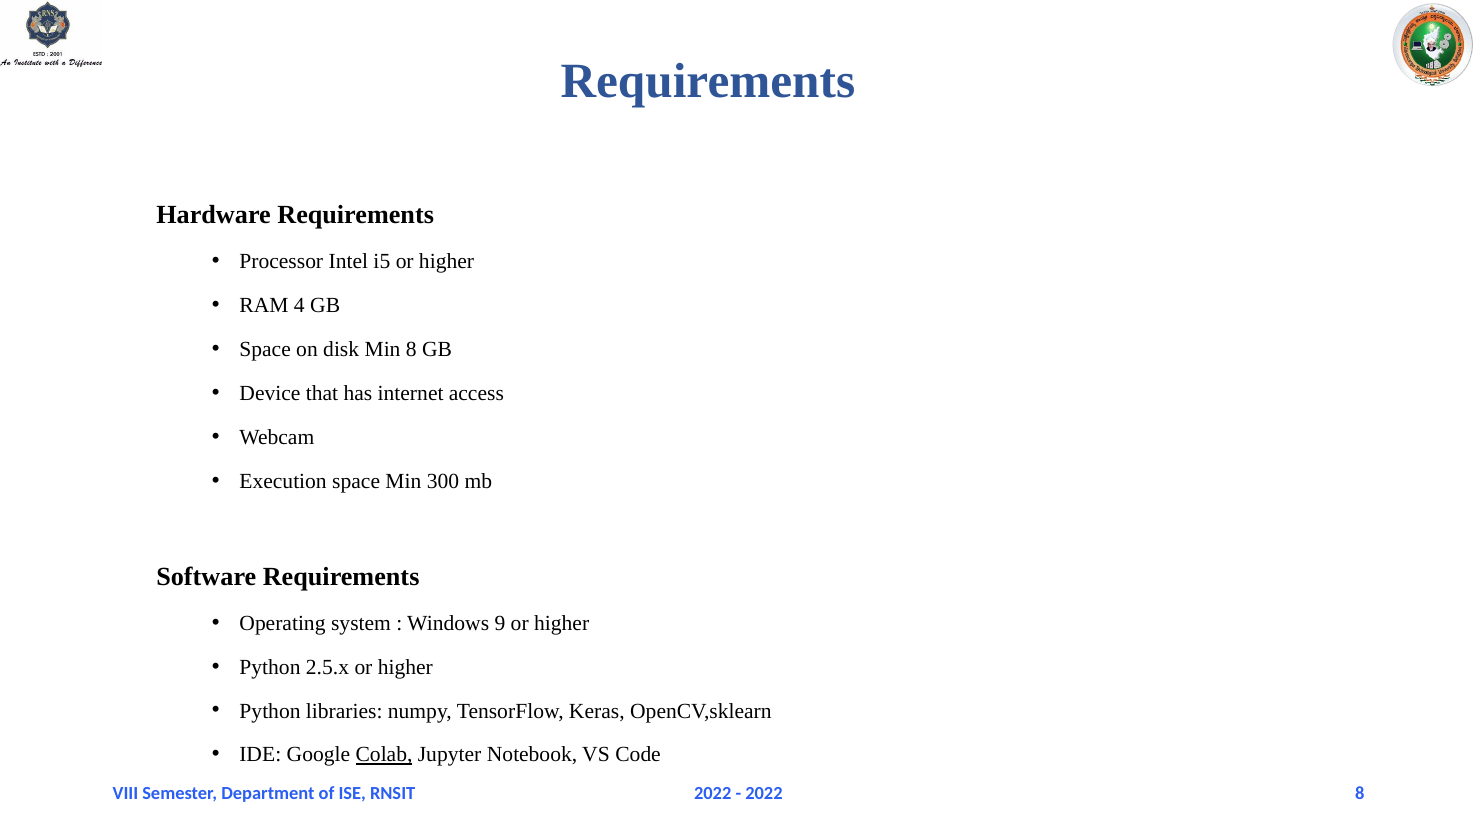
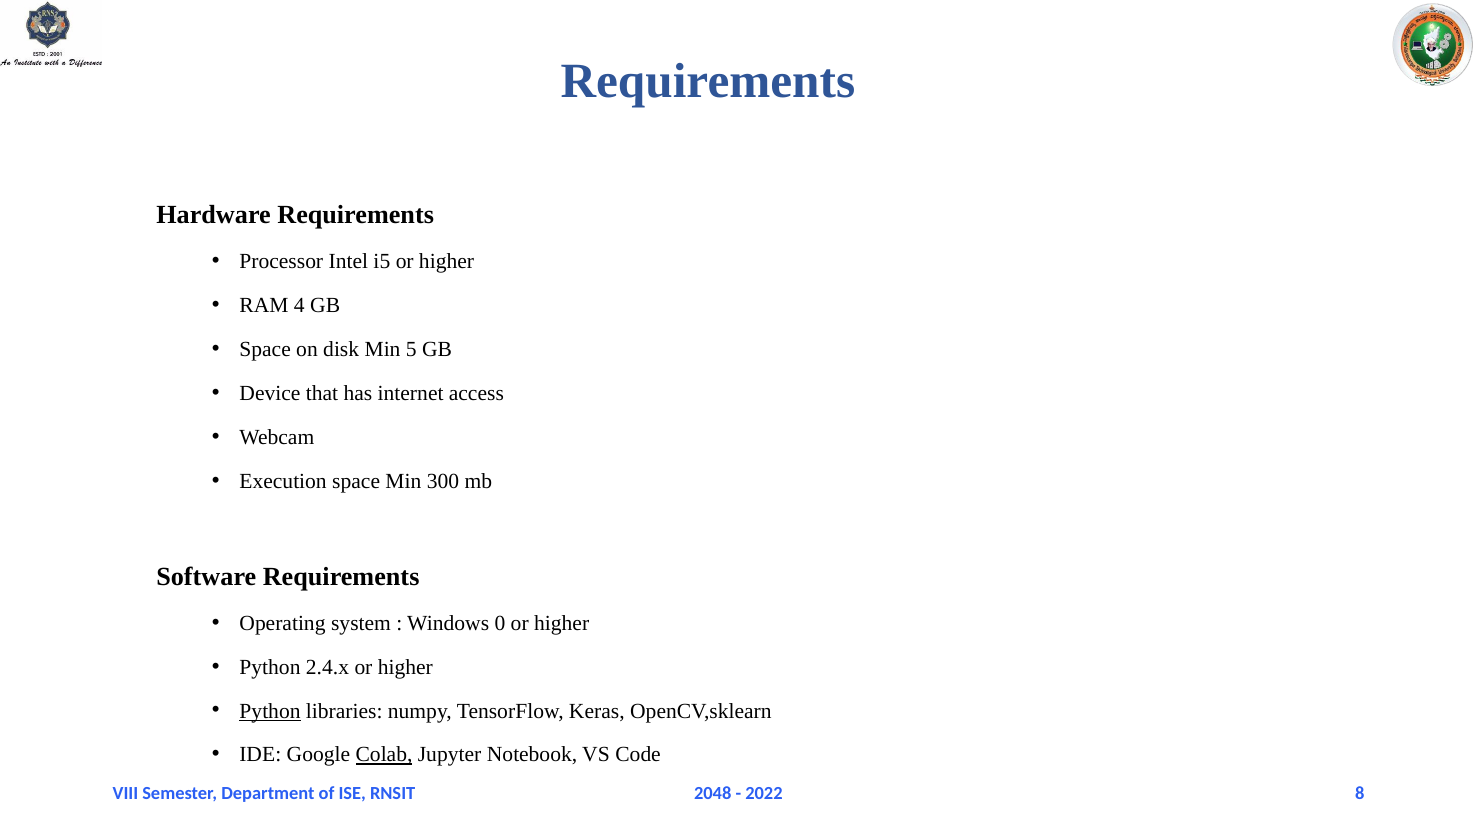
Min 8: 8 -> 5
9: 9 -> 0
2.5.x: 2.5.x -> 2.4.x
Python at (270, 711) underline: none -> present
2022 at (713, 793): 2022 -> 2048
